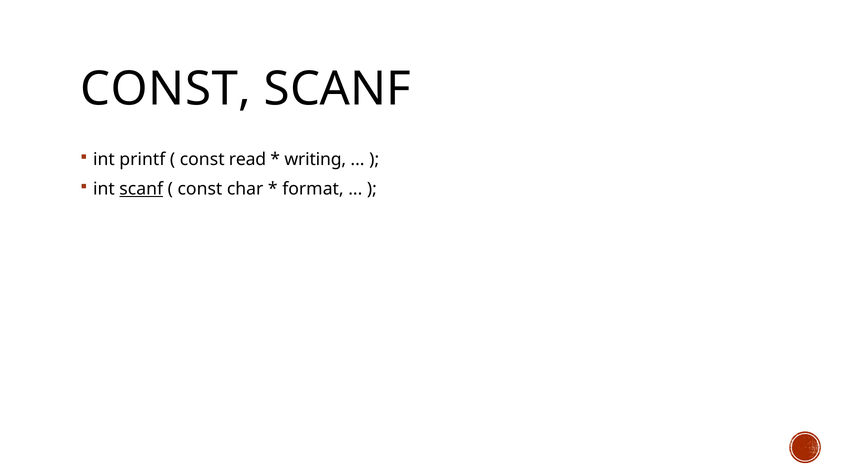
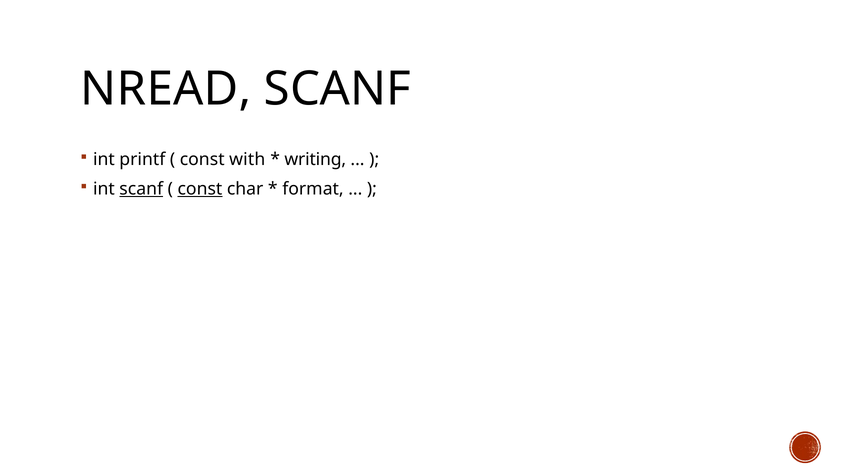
CONST at (166, 89): CONST -> NREAD
read: read -> with
const at (200, 189) underline: none -> present
